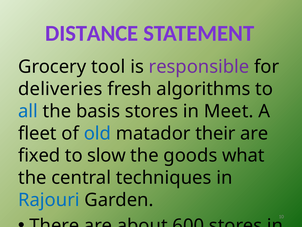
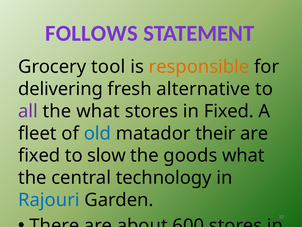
DISTANCE: DISTANCE -> FOLLOWS
responsible colour: purple -> orange
deliveries: deliveries -> delivering
algorithms: algorithms -> alternative
all colour: blue -> purple
the basis: basis -> what
in Meet: Meet -> Fixed
techniques: techniques -> technology
